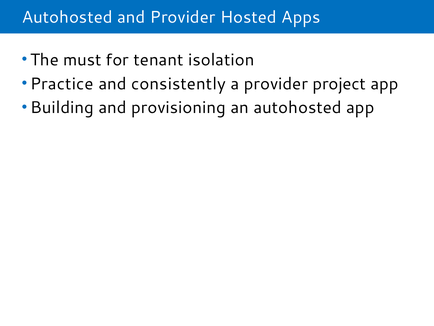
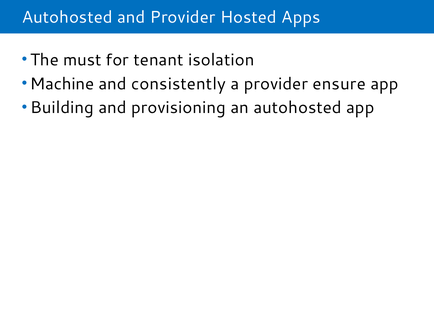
Practice: Practice -> Machine
project: project -> ensure
